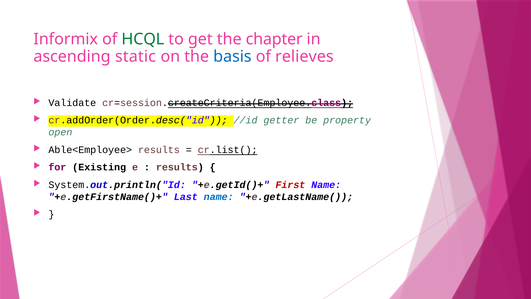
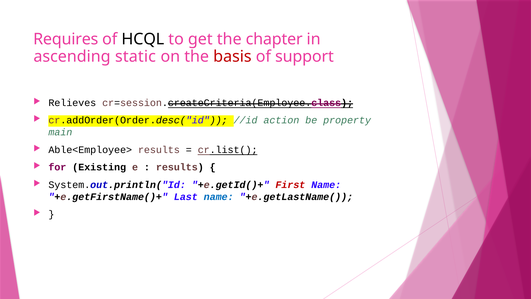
Informix: Informix -> Requires
HCQL colour: green -> black
basis colour: blue -> red
relieves: relieves -> support
Validate: Validate -> Relieves
getter: getter -> action
open: open -> main
